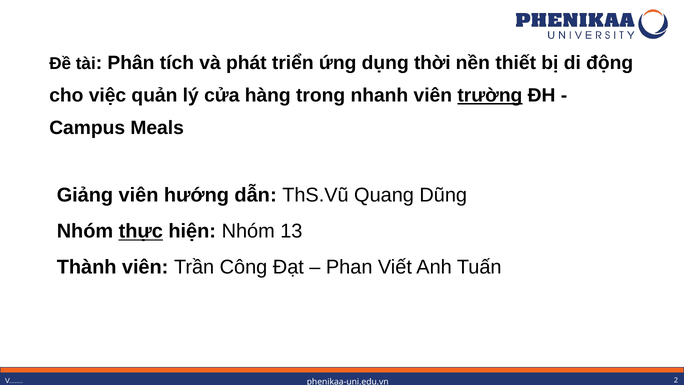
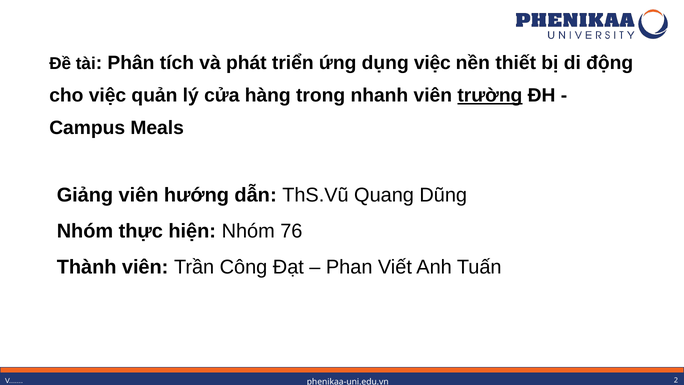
dụng thời: thời -> việc
thực underline: present -> none
13: 13 -> 76
